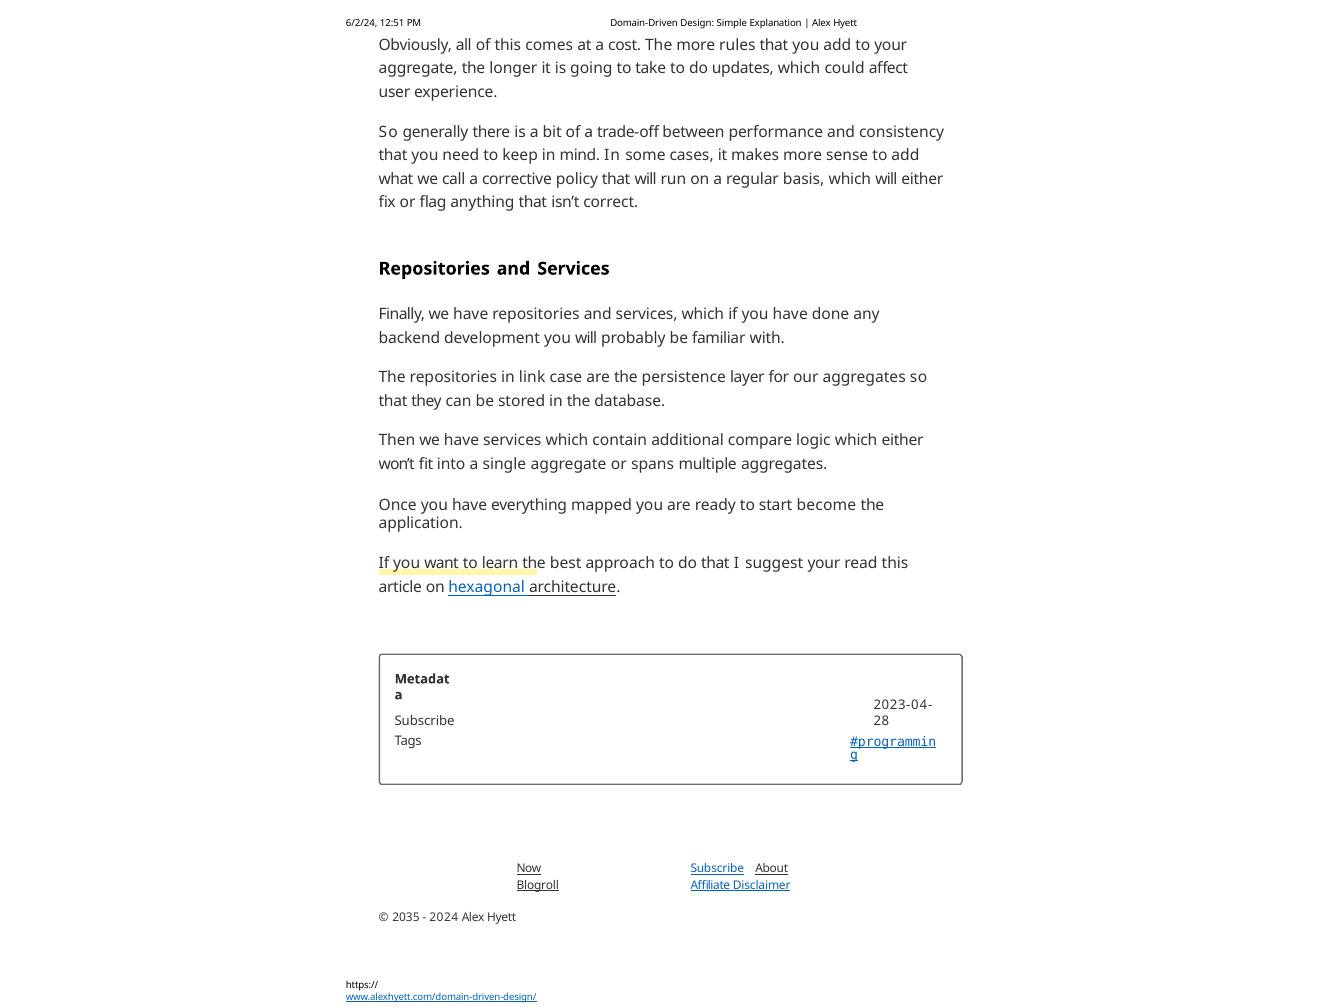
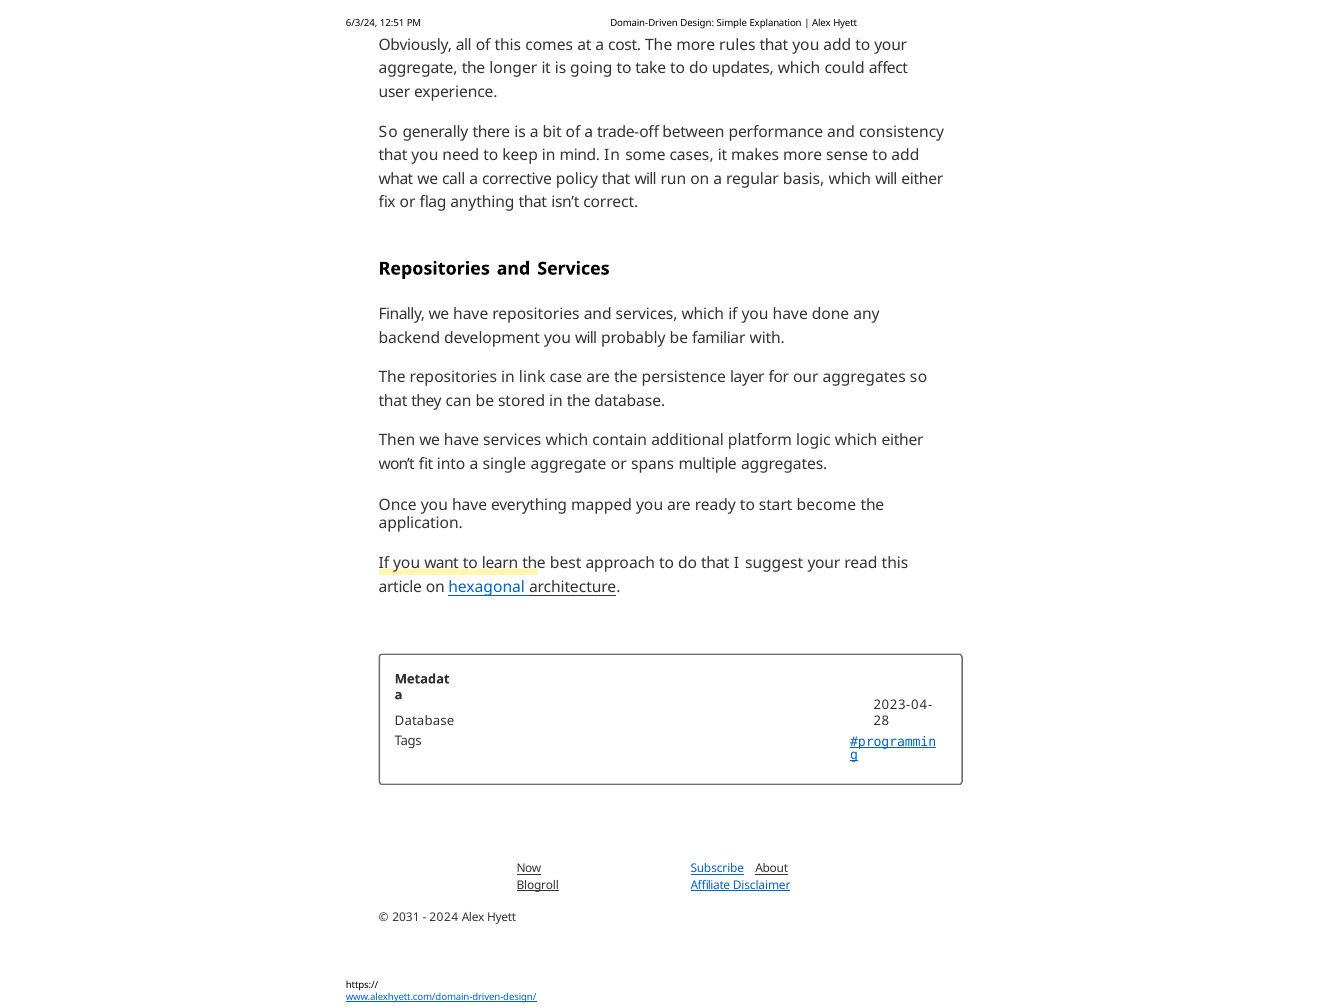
6/2/24: 6/2/24 -> 6/3/24
compare: compare -> platform
Subscribe at (425, 721): Subscribe -> Database
2035: 2035 -> 2031
